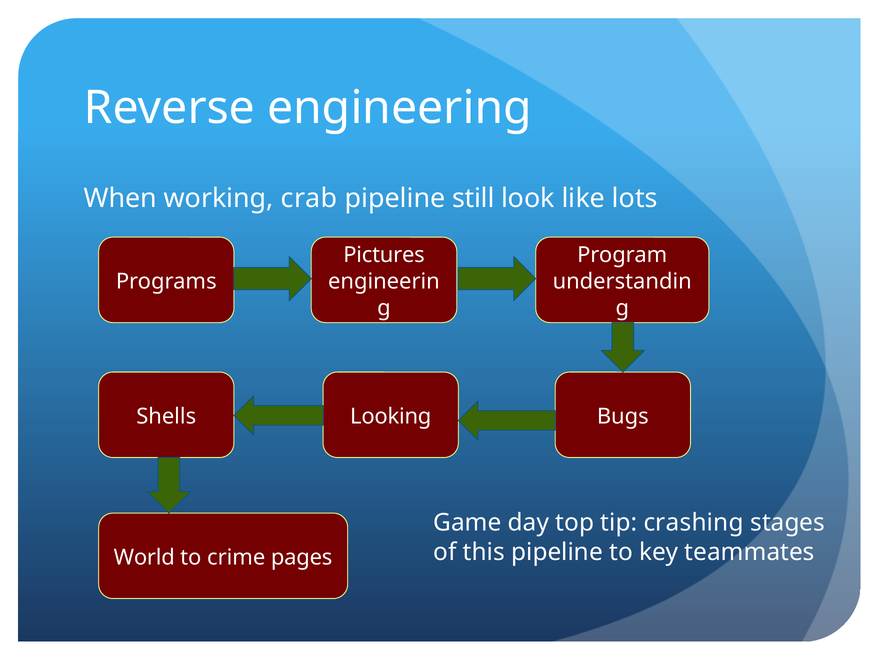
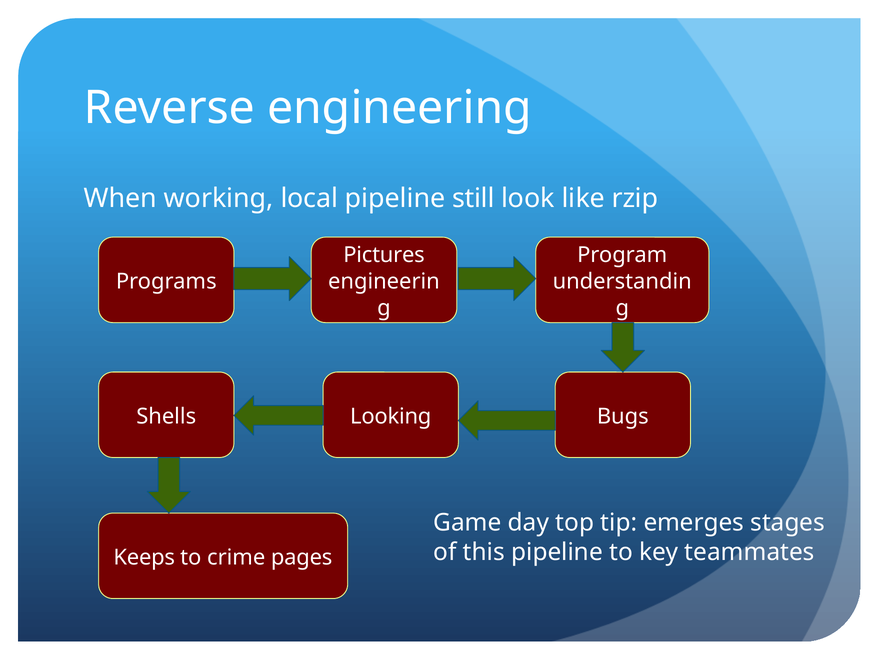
crab: crab -> local
lots: lots -> rzip
crashing: crashing -> emerges
World: World -> Keeps
